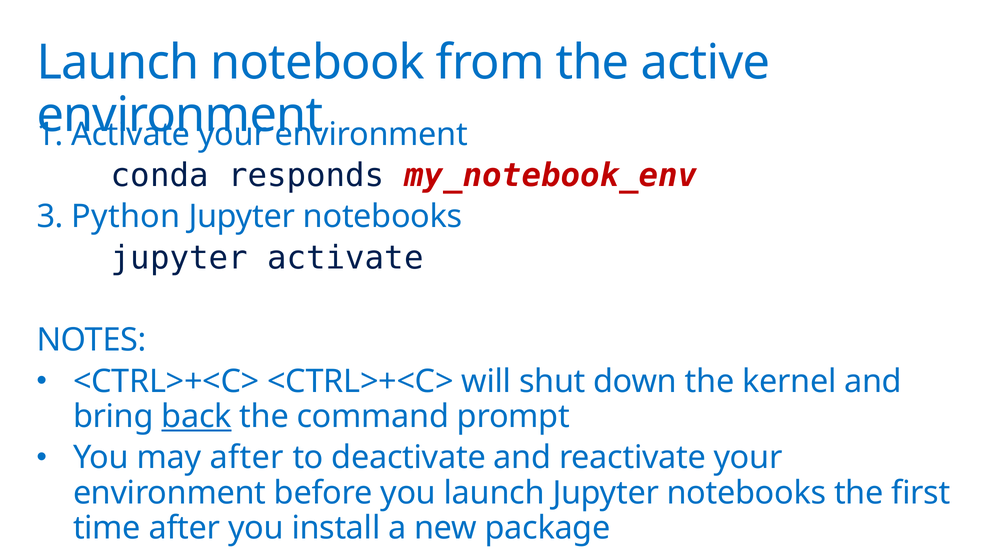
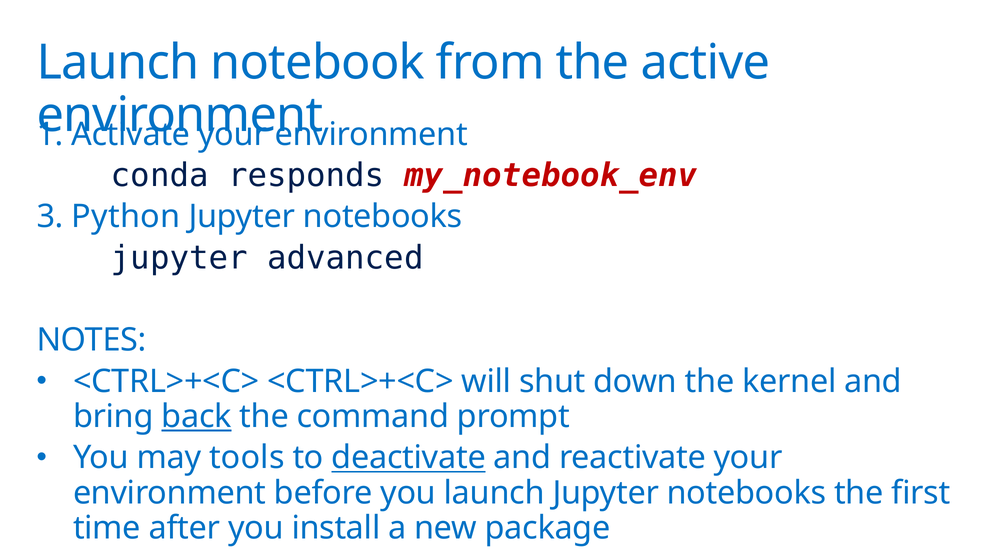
jupyter activate: activate -> advanced
may after: after -> tools
deactivate underline: none -> present
